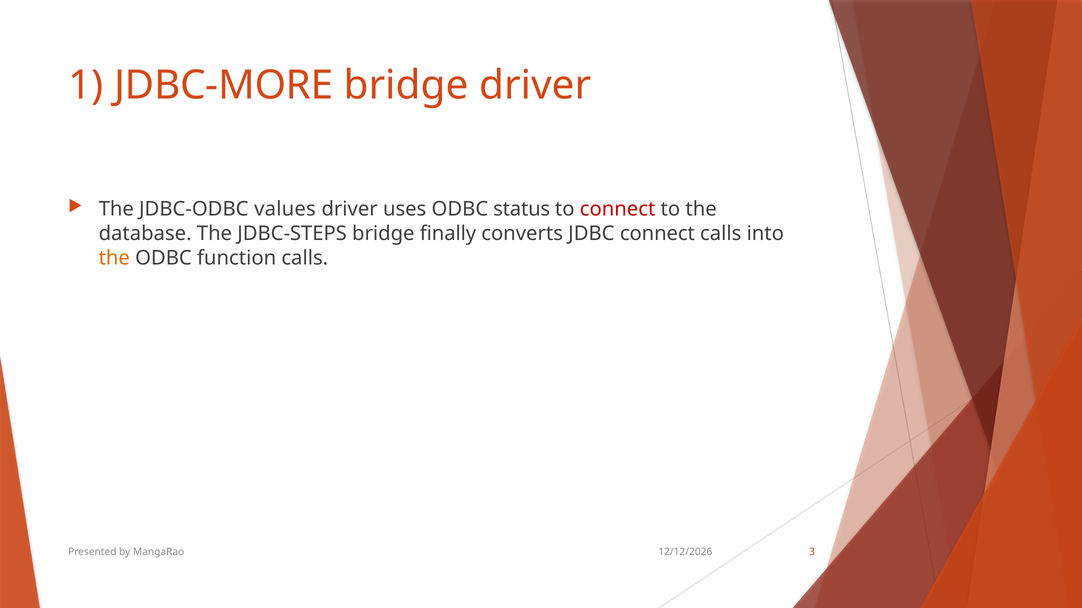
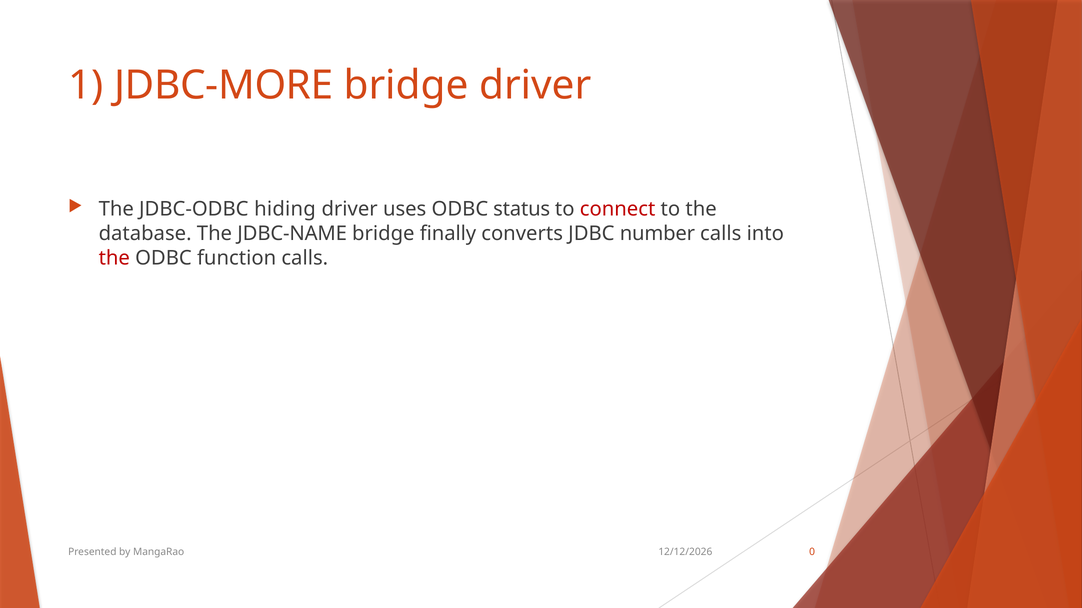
values: values -> hiding
JDBC-STEPS: JDBC-STEPS -> JDBC-NAME
JDBC connect: connect -> number
the at (114, 258) colour: orange -> red
3: 3 -> 0
